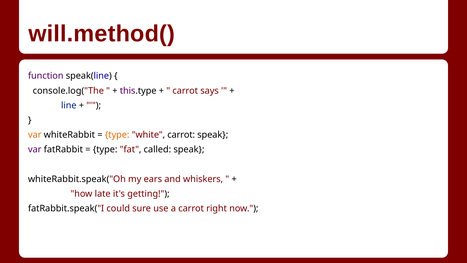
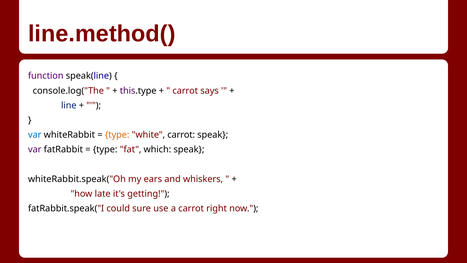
will.method(: will.method( -> line.method(
var at (35, 135) colour: orange -> blue
called: called -> which
